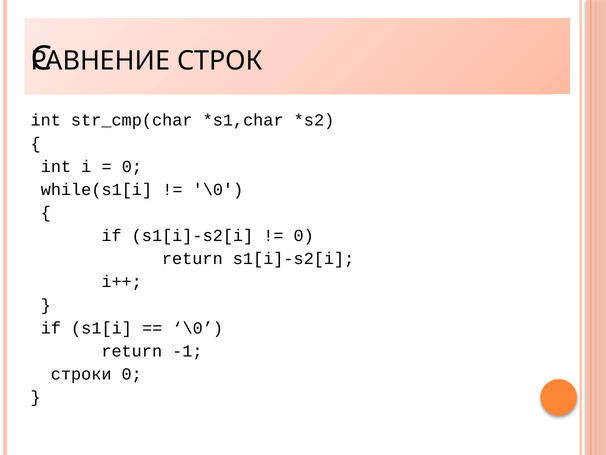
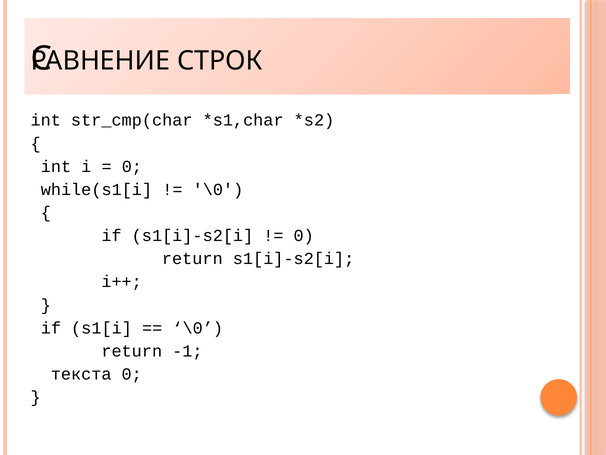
строки: строки -> текста
